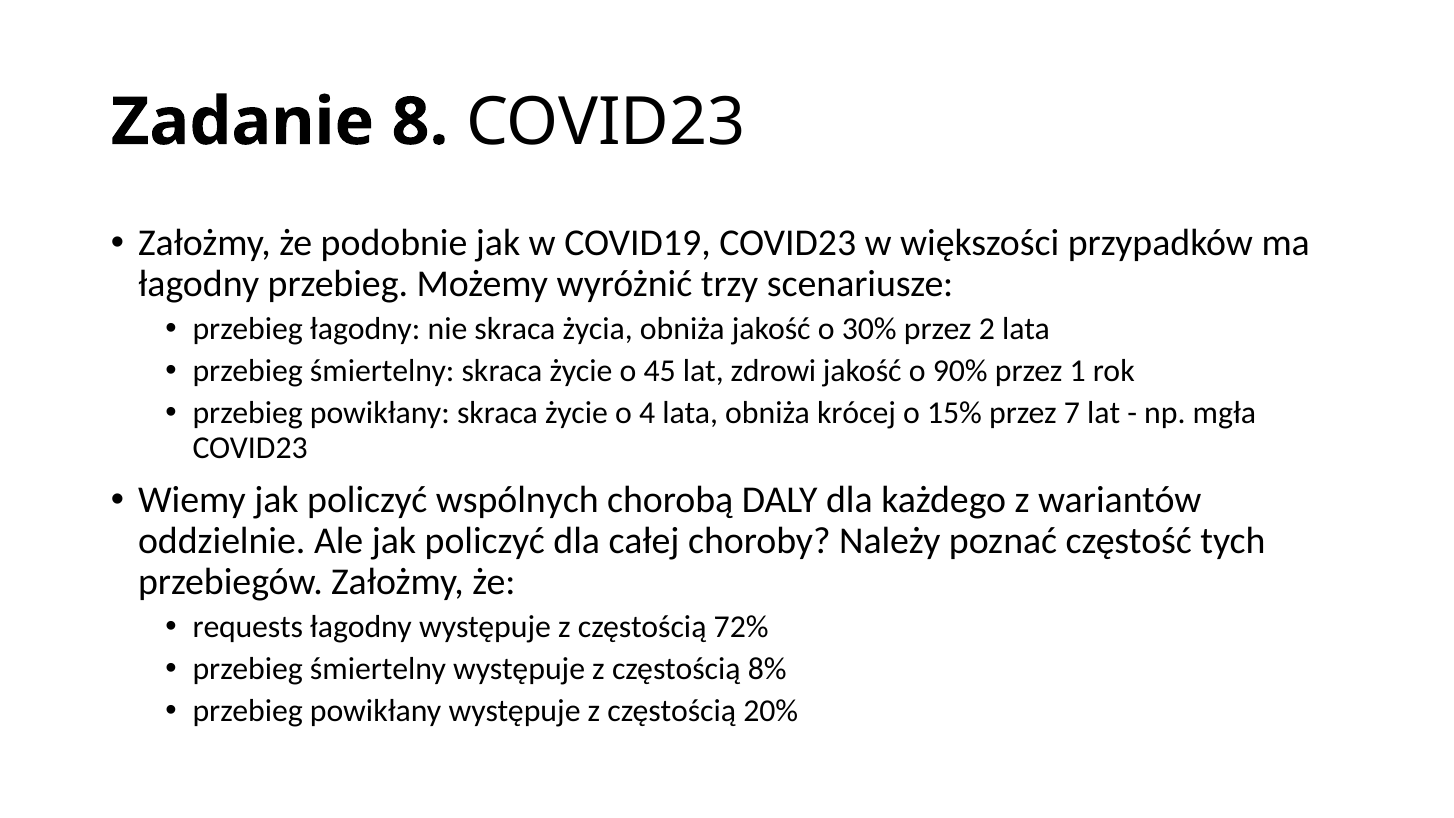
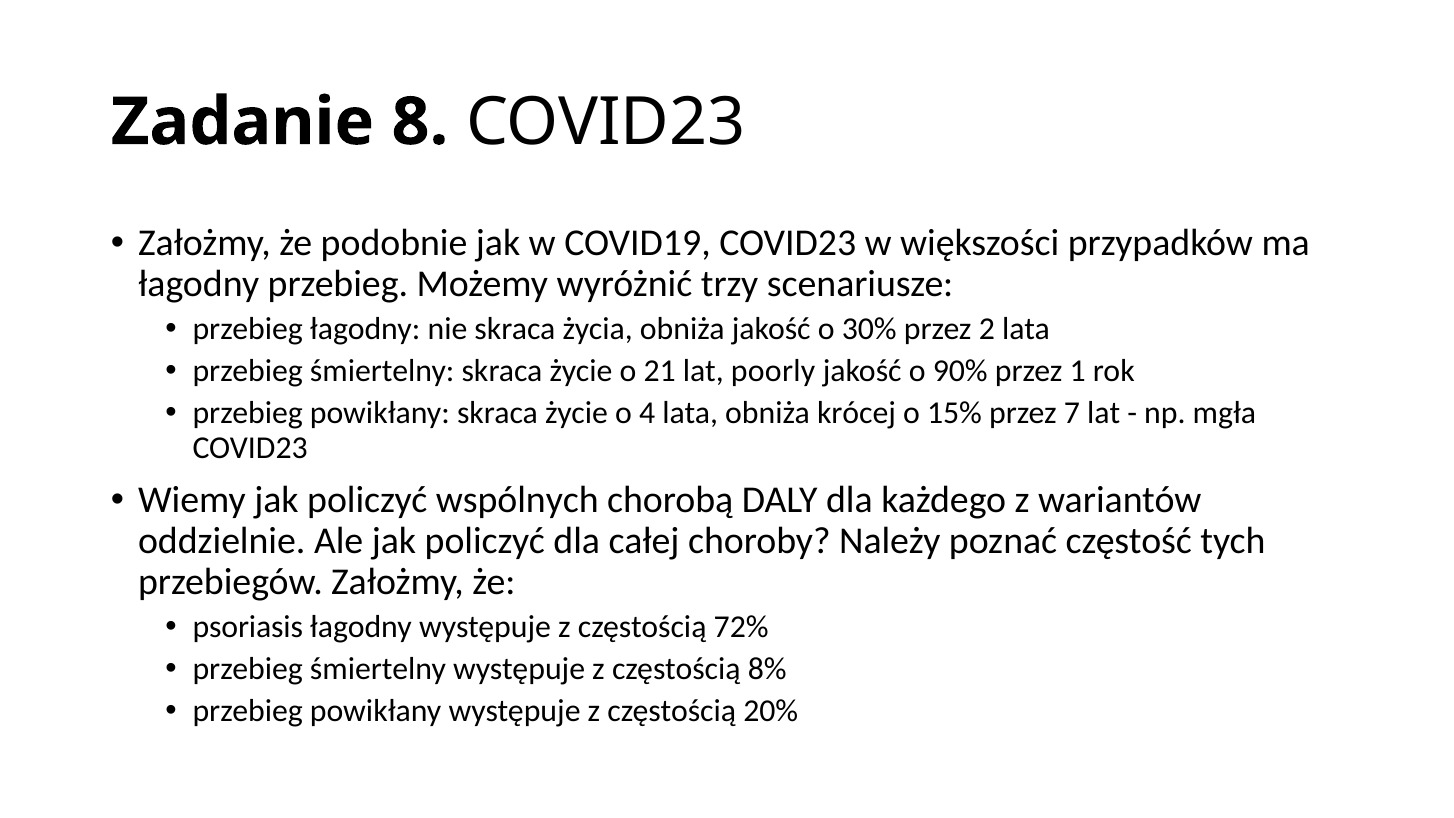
45: 45 -> 21
zdrowi: zdrowi -> poorly
requests: requests -> psoriasis
